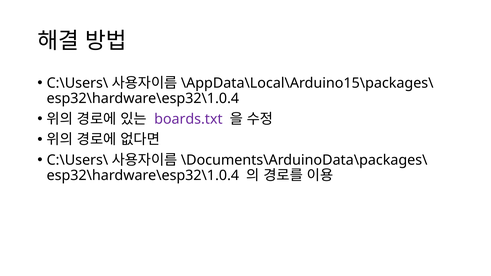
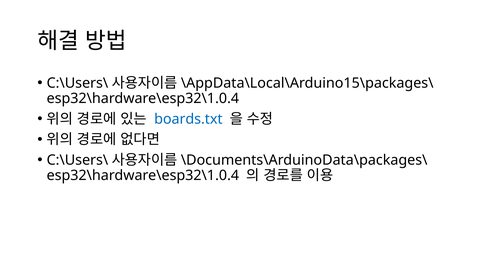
boards.txt colour: purple -> blue
